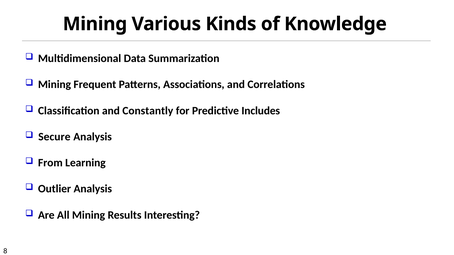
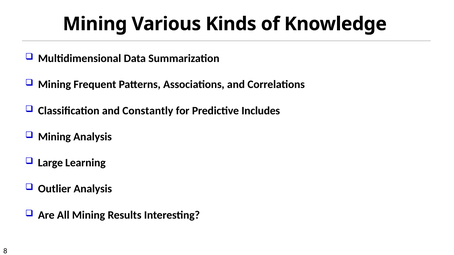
Secure at (54, 137): Secure -> Mining
From: From -> Large
